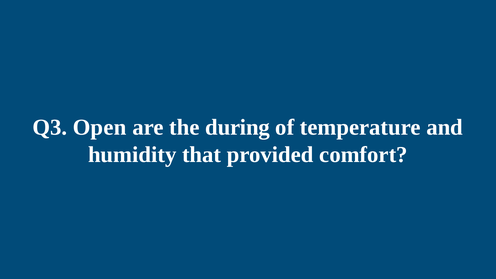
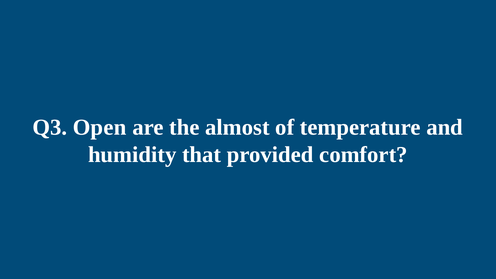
during: during -> almost
